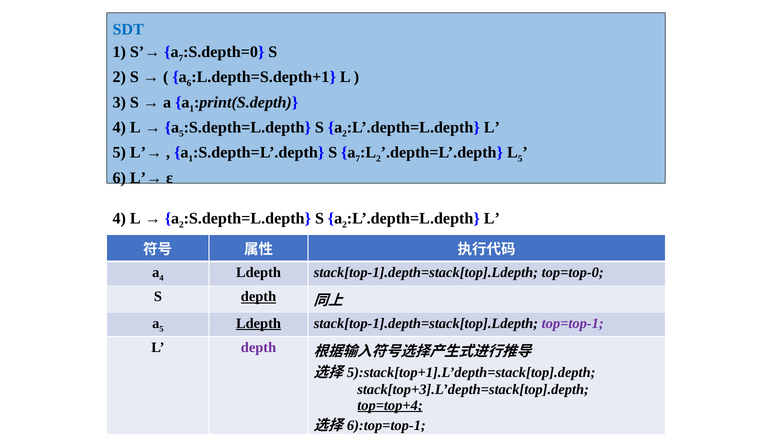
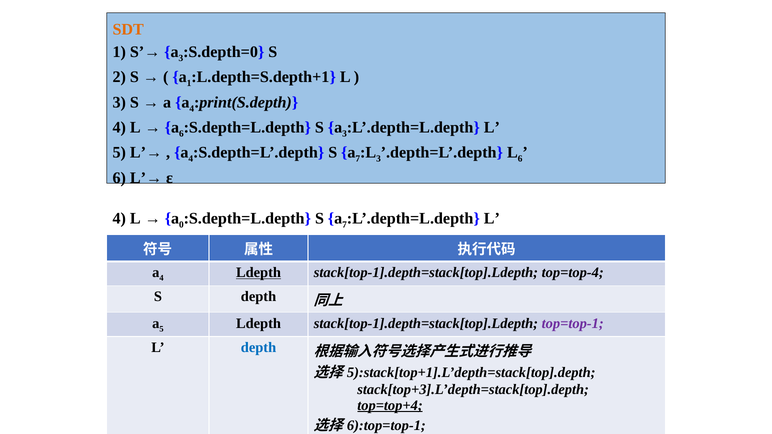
SDT colour: blue -> orange
S’→ a 7: 7 -> 3
a 6: 6 -> 1
a a 1: 1 -> 4
5 at (181, 134): 5 -> 6
2 at (345, 134): 2 -> 3
1 at (191, 159): 1 -> 4
2 at (378, 159): 2 -> 3
5 at (520, 159): 5 -> 6
2 at (181, 225): 2 -> 0
2 at (345, 225): 2 -> 7
Ldepth at (259, 273) underline: none -> present
top=top-0: top=top-0 -> top=top-4
depth at (259, 297) underline: present -> none
Ldepth at (259, 324) underline: present -> none
depth at (259, 348) colour: purple -> blue
